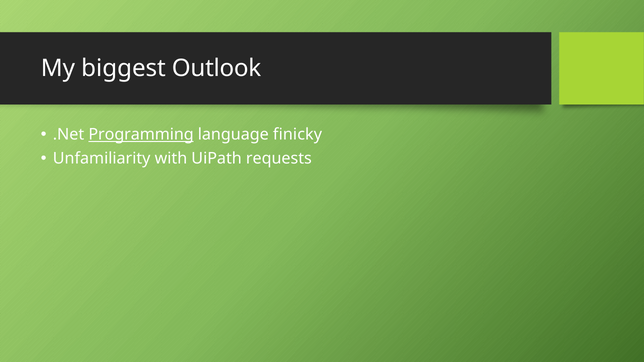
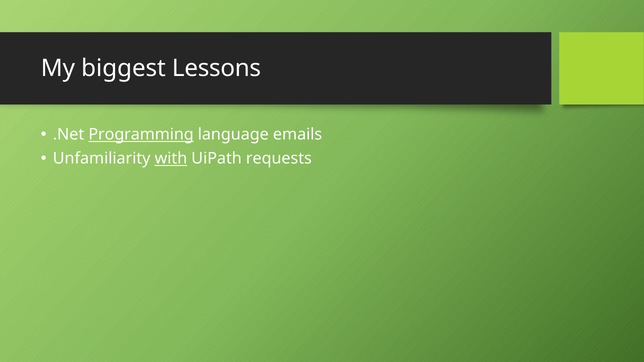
Outlook: Outlook -> Lessons
finicky: finicky -> emails
with underline: none -> present
